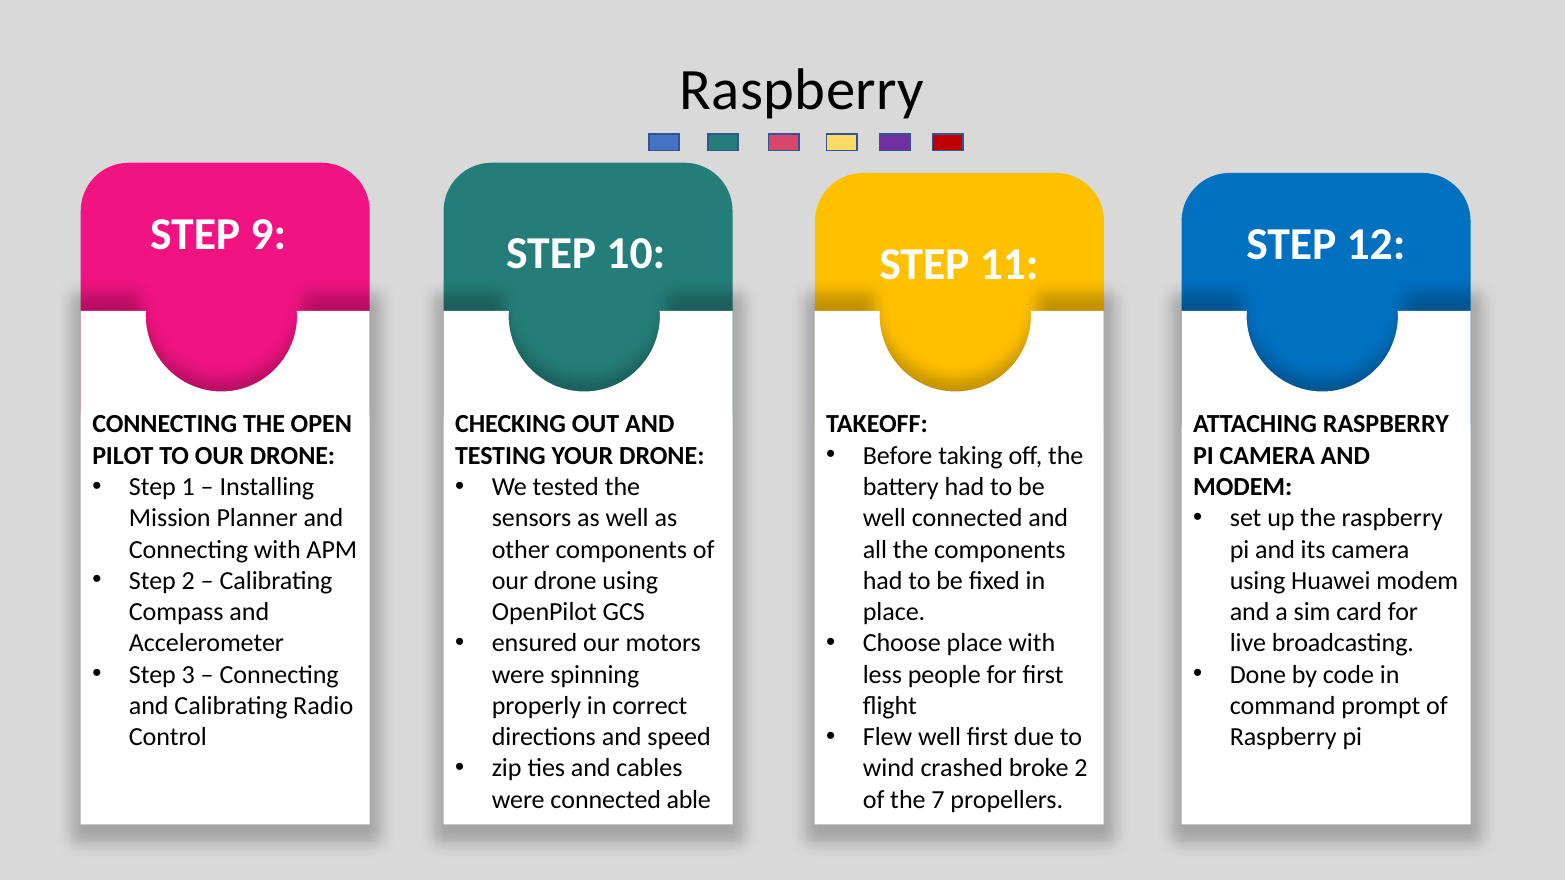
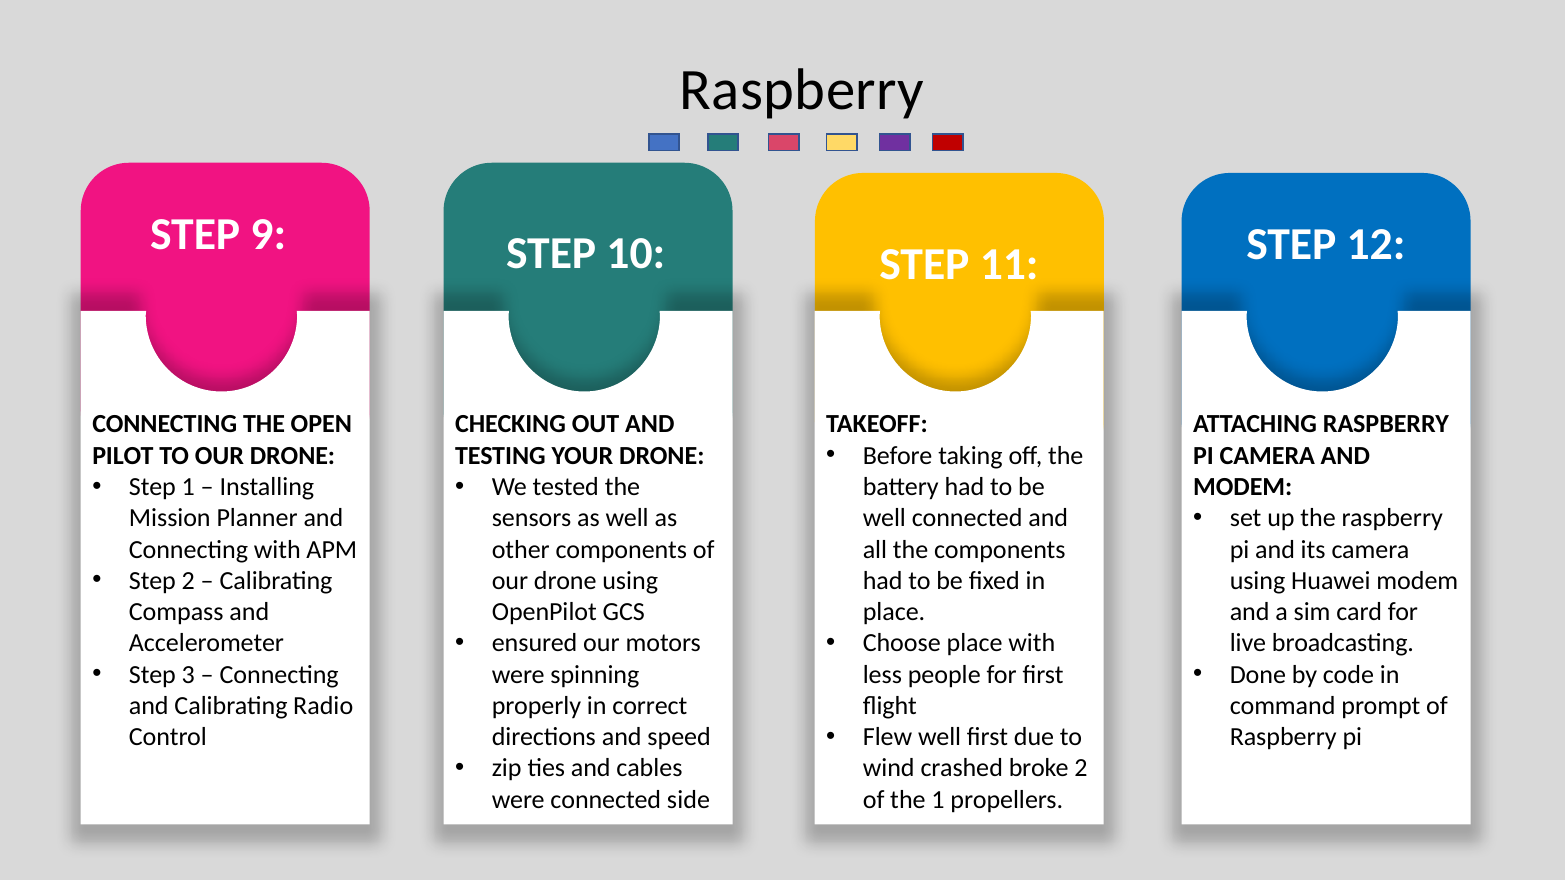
able: able -> side
the 7: 7 -> 1
